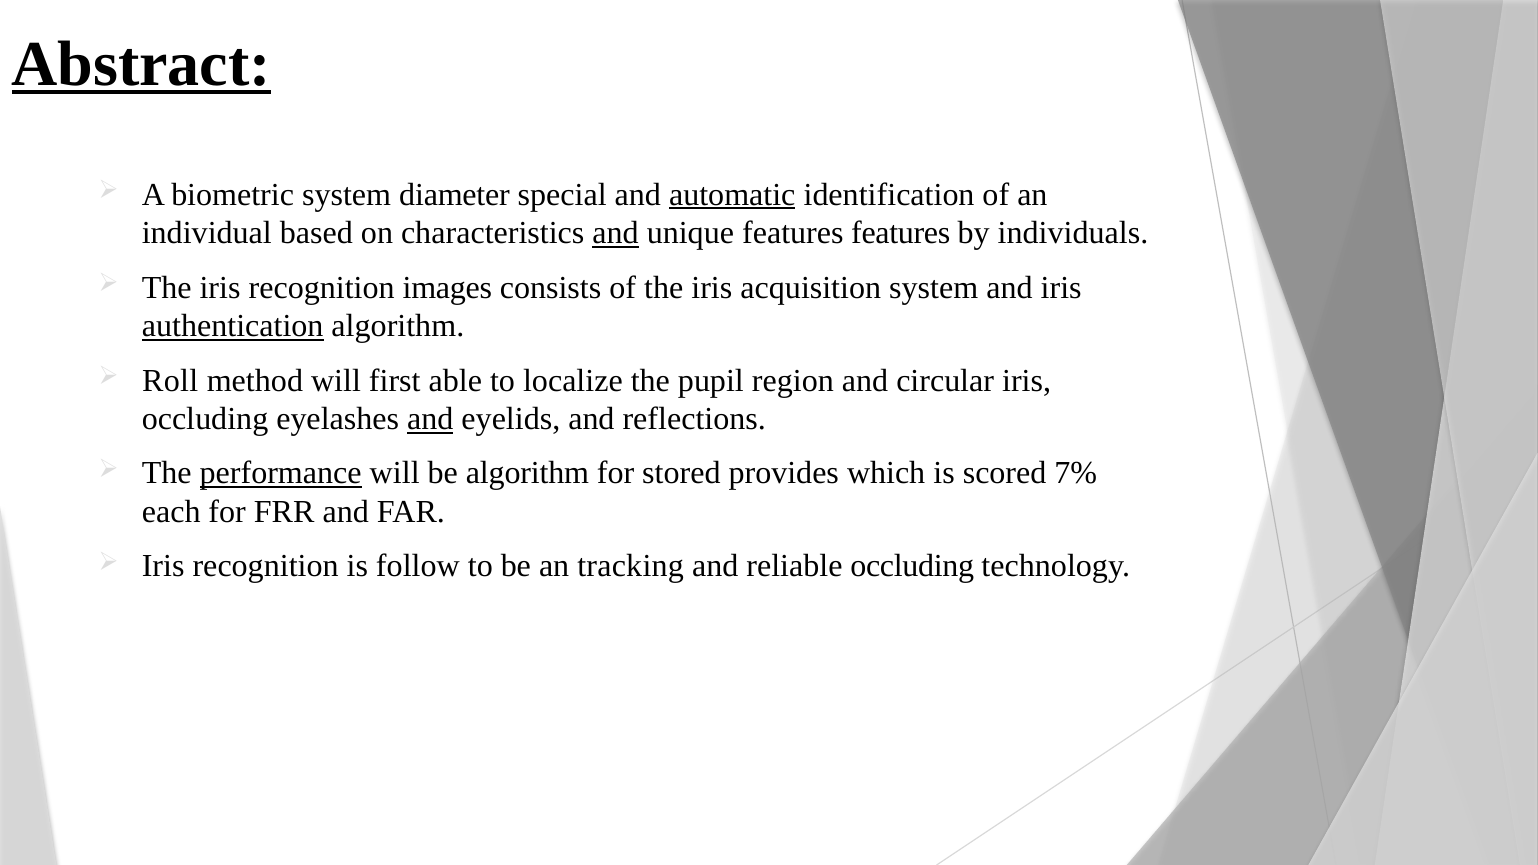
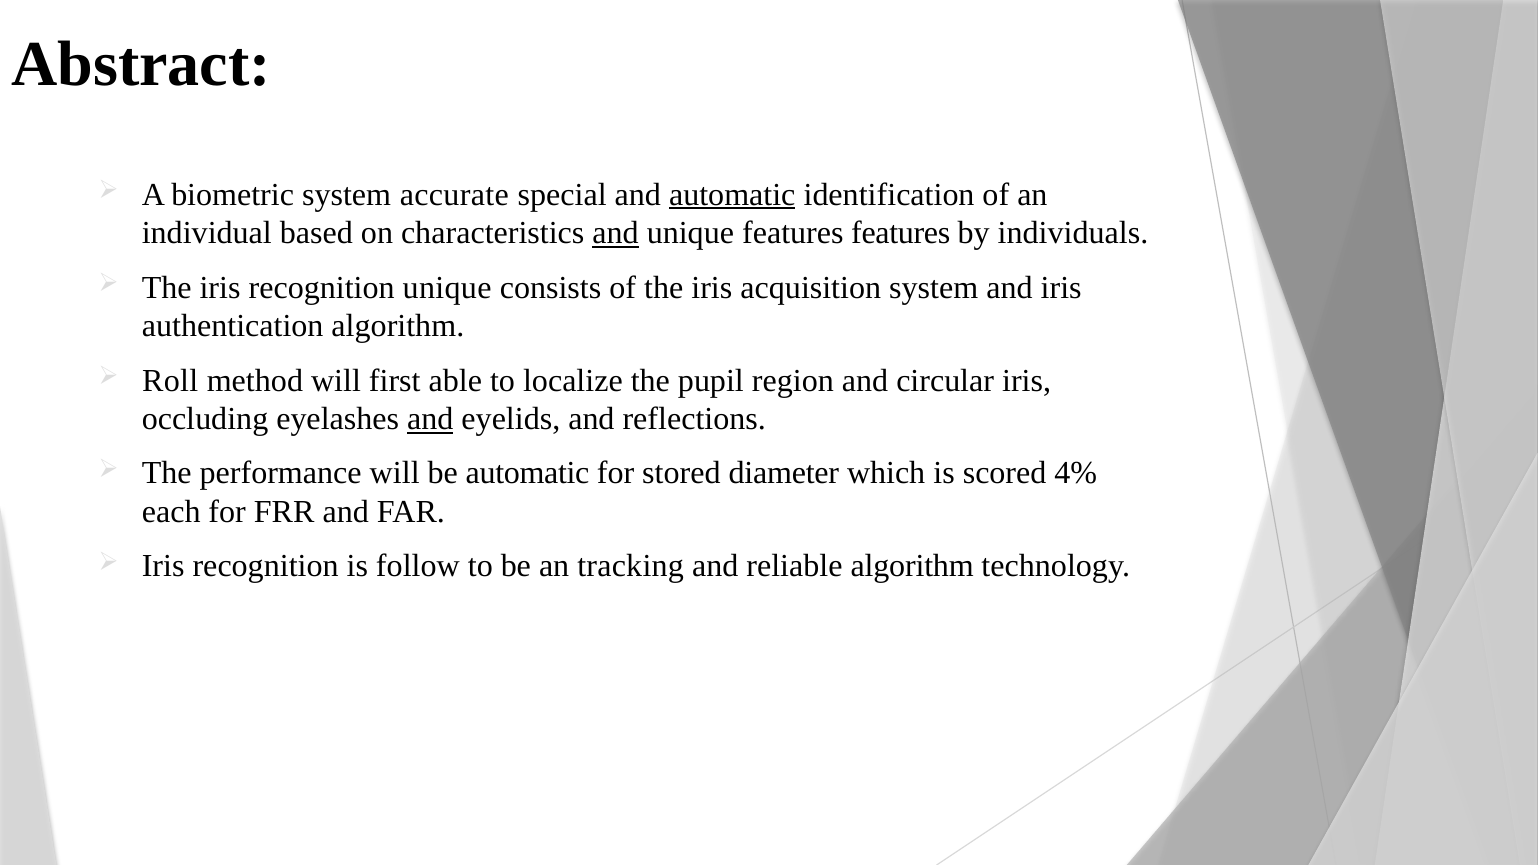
Abstract underline: present -> none
diameter: diameter -> accurate
recognition images: images -> unique
authentication underline: present -> none
performance underline: present -> none
be algorithm: algorithm -> automatic
provides: provides -> diameter
7%: 7% -> 4%
reliable occluding: occluding -> algorithm
